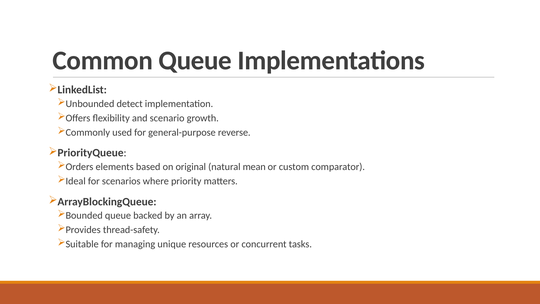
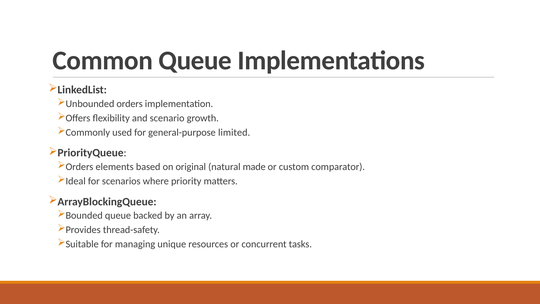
detect: detect -> orders
reverse: reverse -> limited
mean: mean -> made
